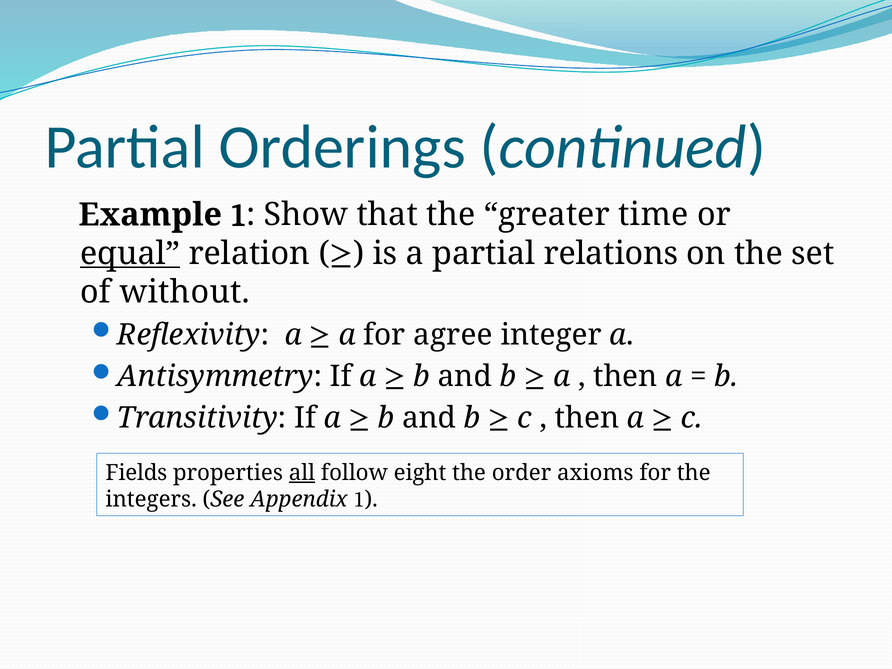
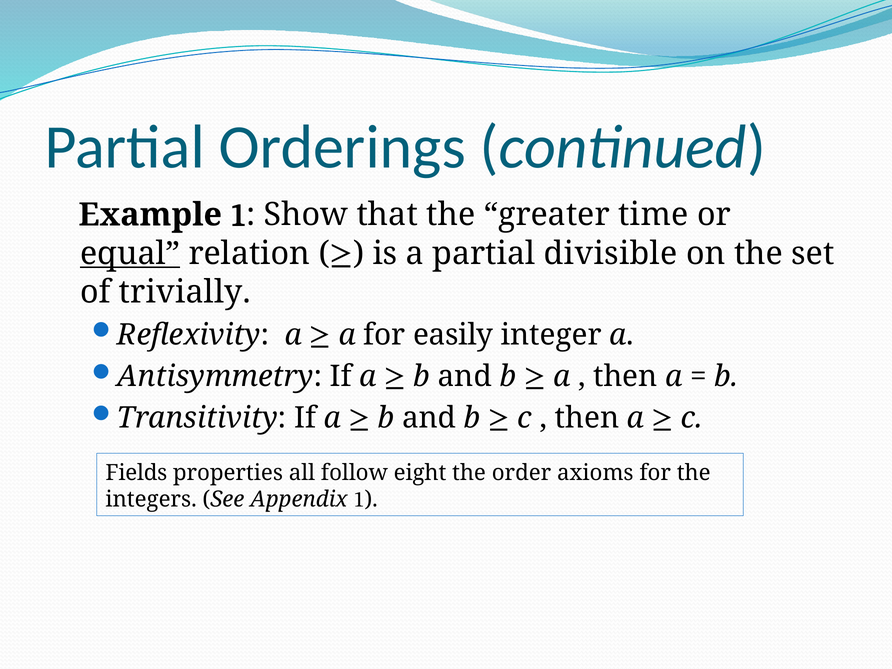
relations: relations -> divisible
without: without -> trivially
agree: agree -> easily
all underline: present -> none
